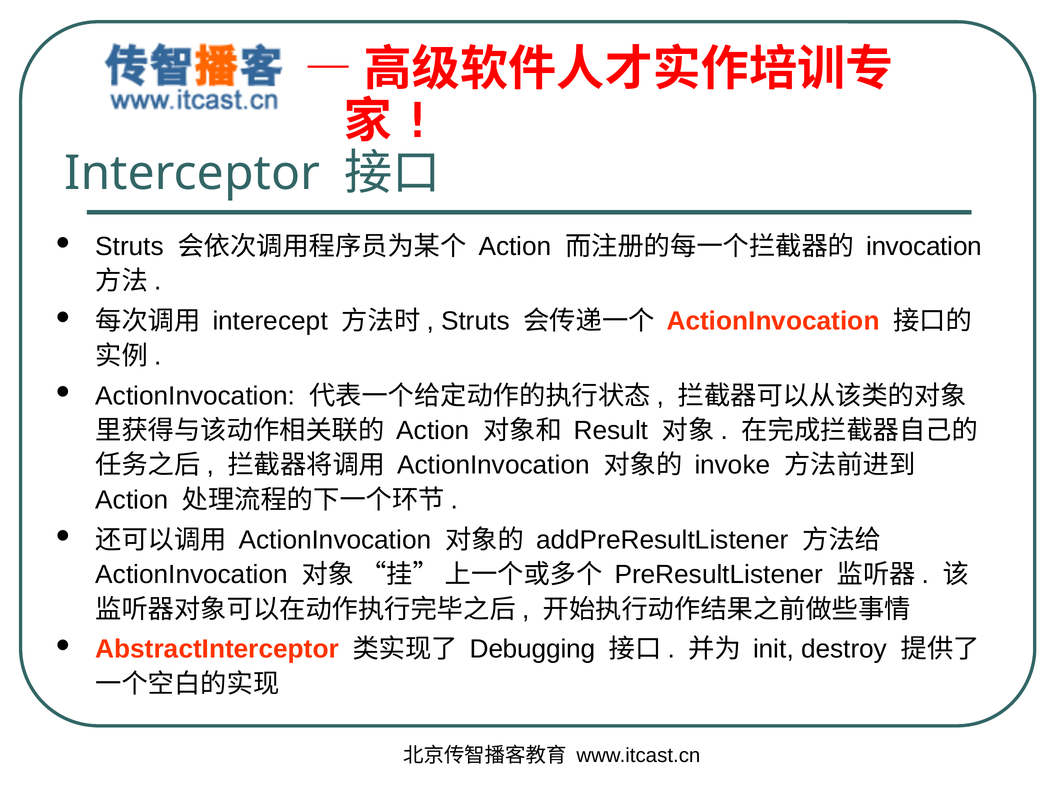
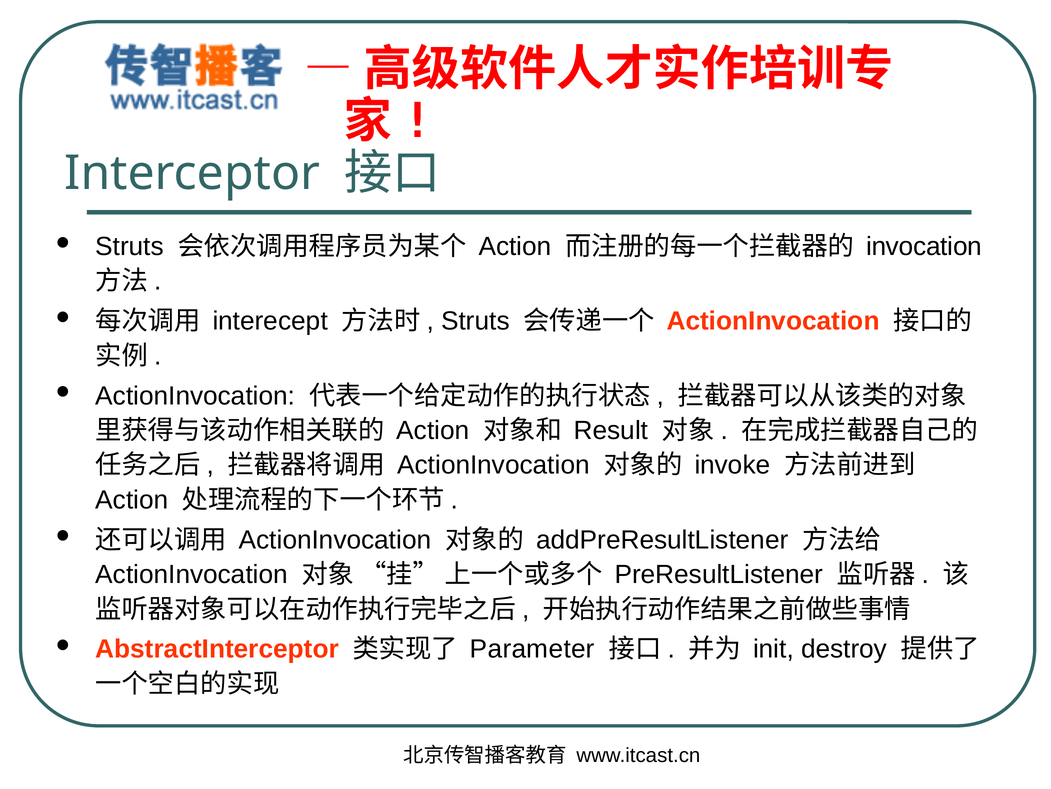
Debugging: Debugging -> Parameter
